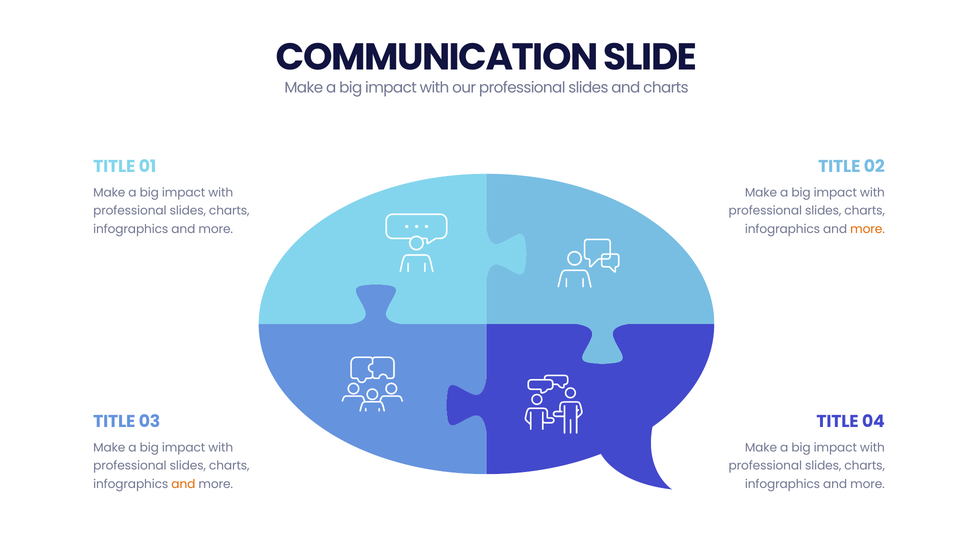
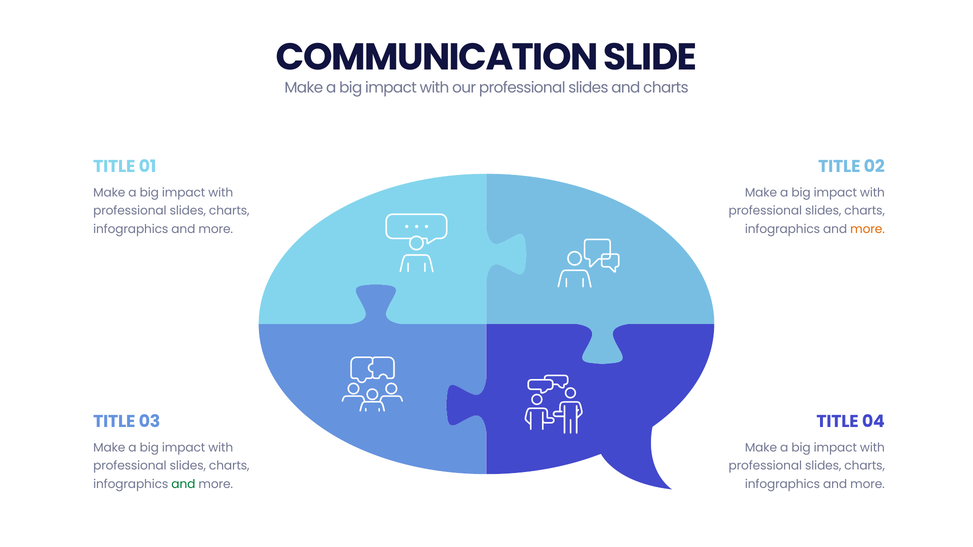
and at (183, 485) colour: orange -> green
